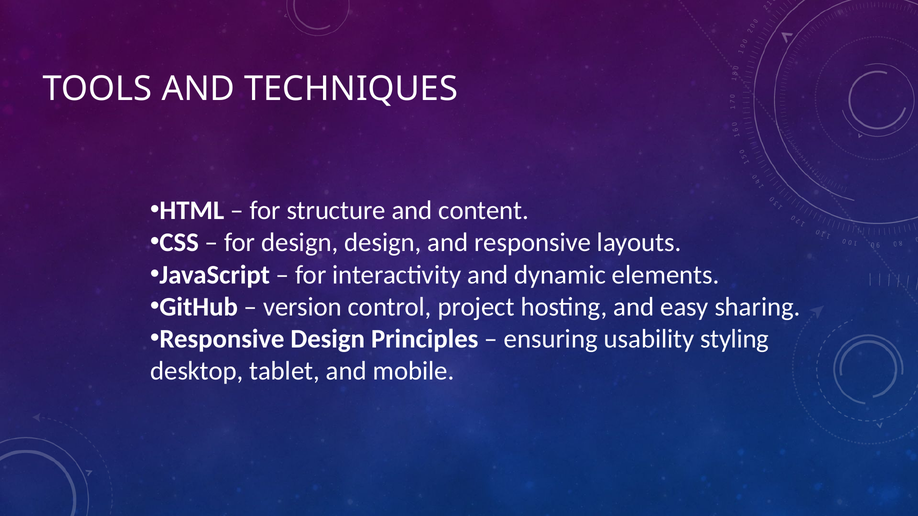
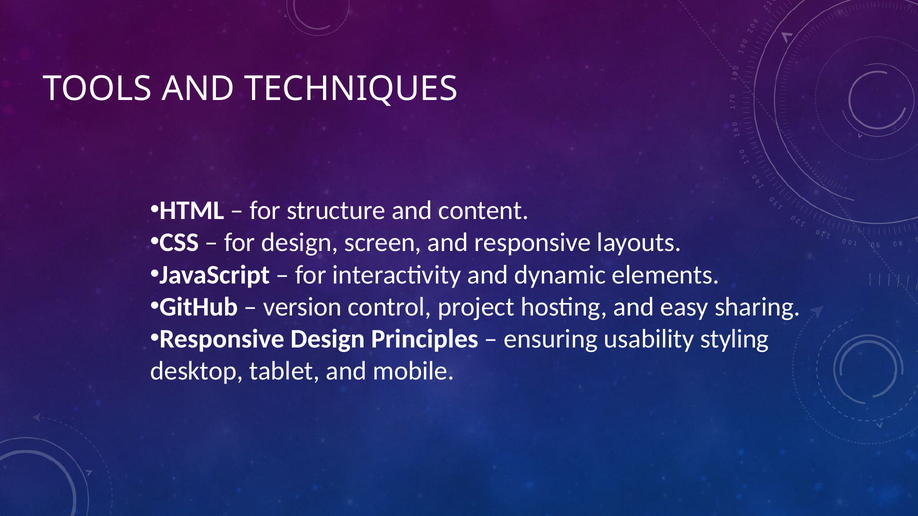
design design: design -> screen
